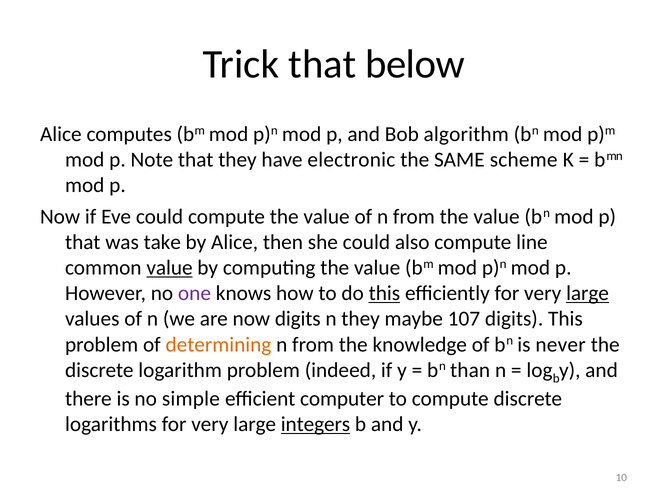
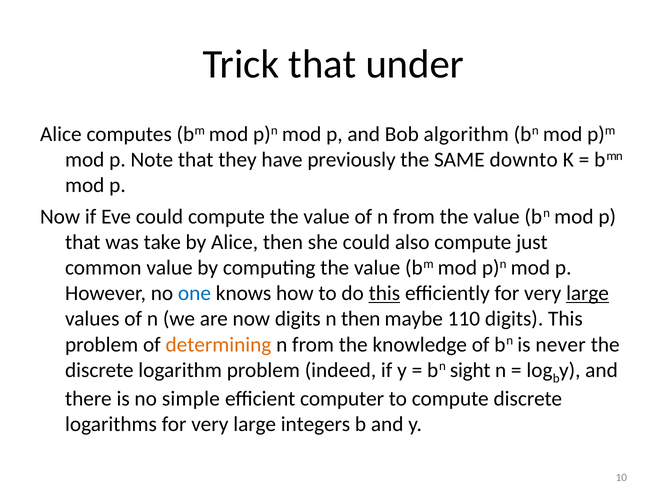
below: below -> under
electronic: electronic -> previously
scheme: scheme -> downto
line: line -> just
value at (170, 268) underline: present -> none
one colour: purple -> blue
n they: they -> then
107: 107 -> 110
than: than -> sight
integers underline: present -> none
